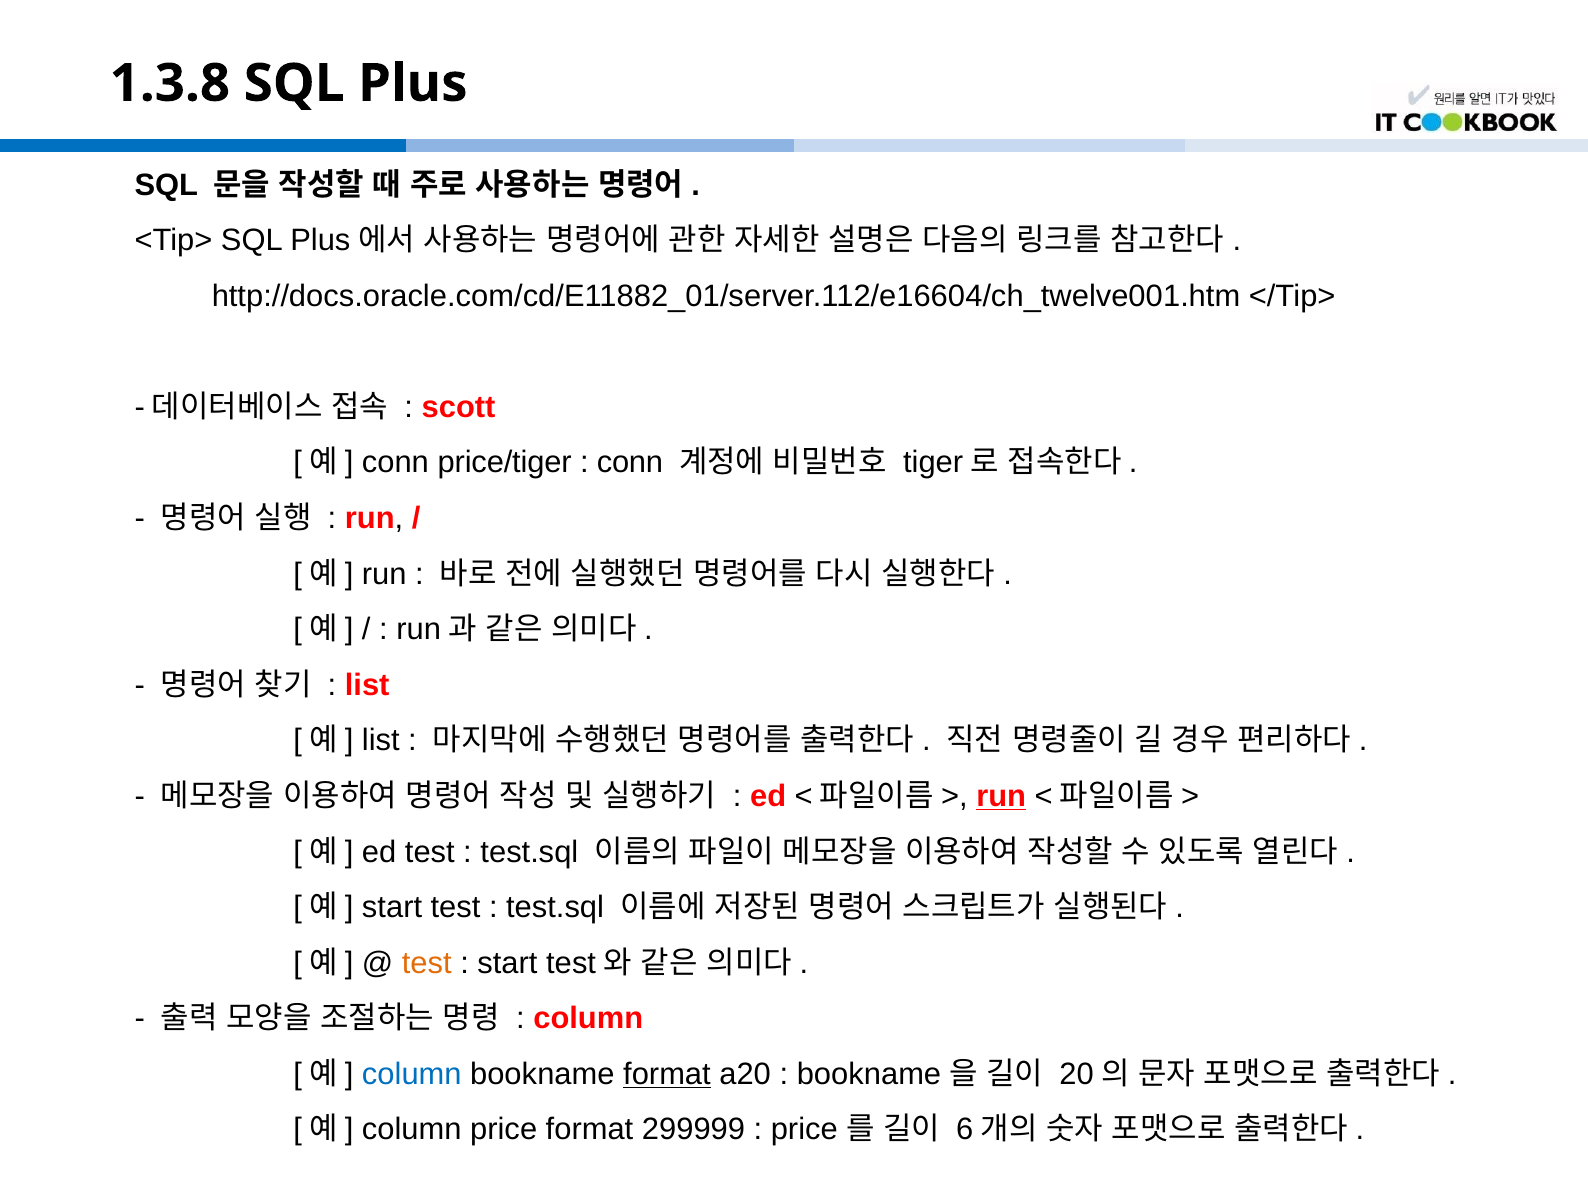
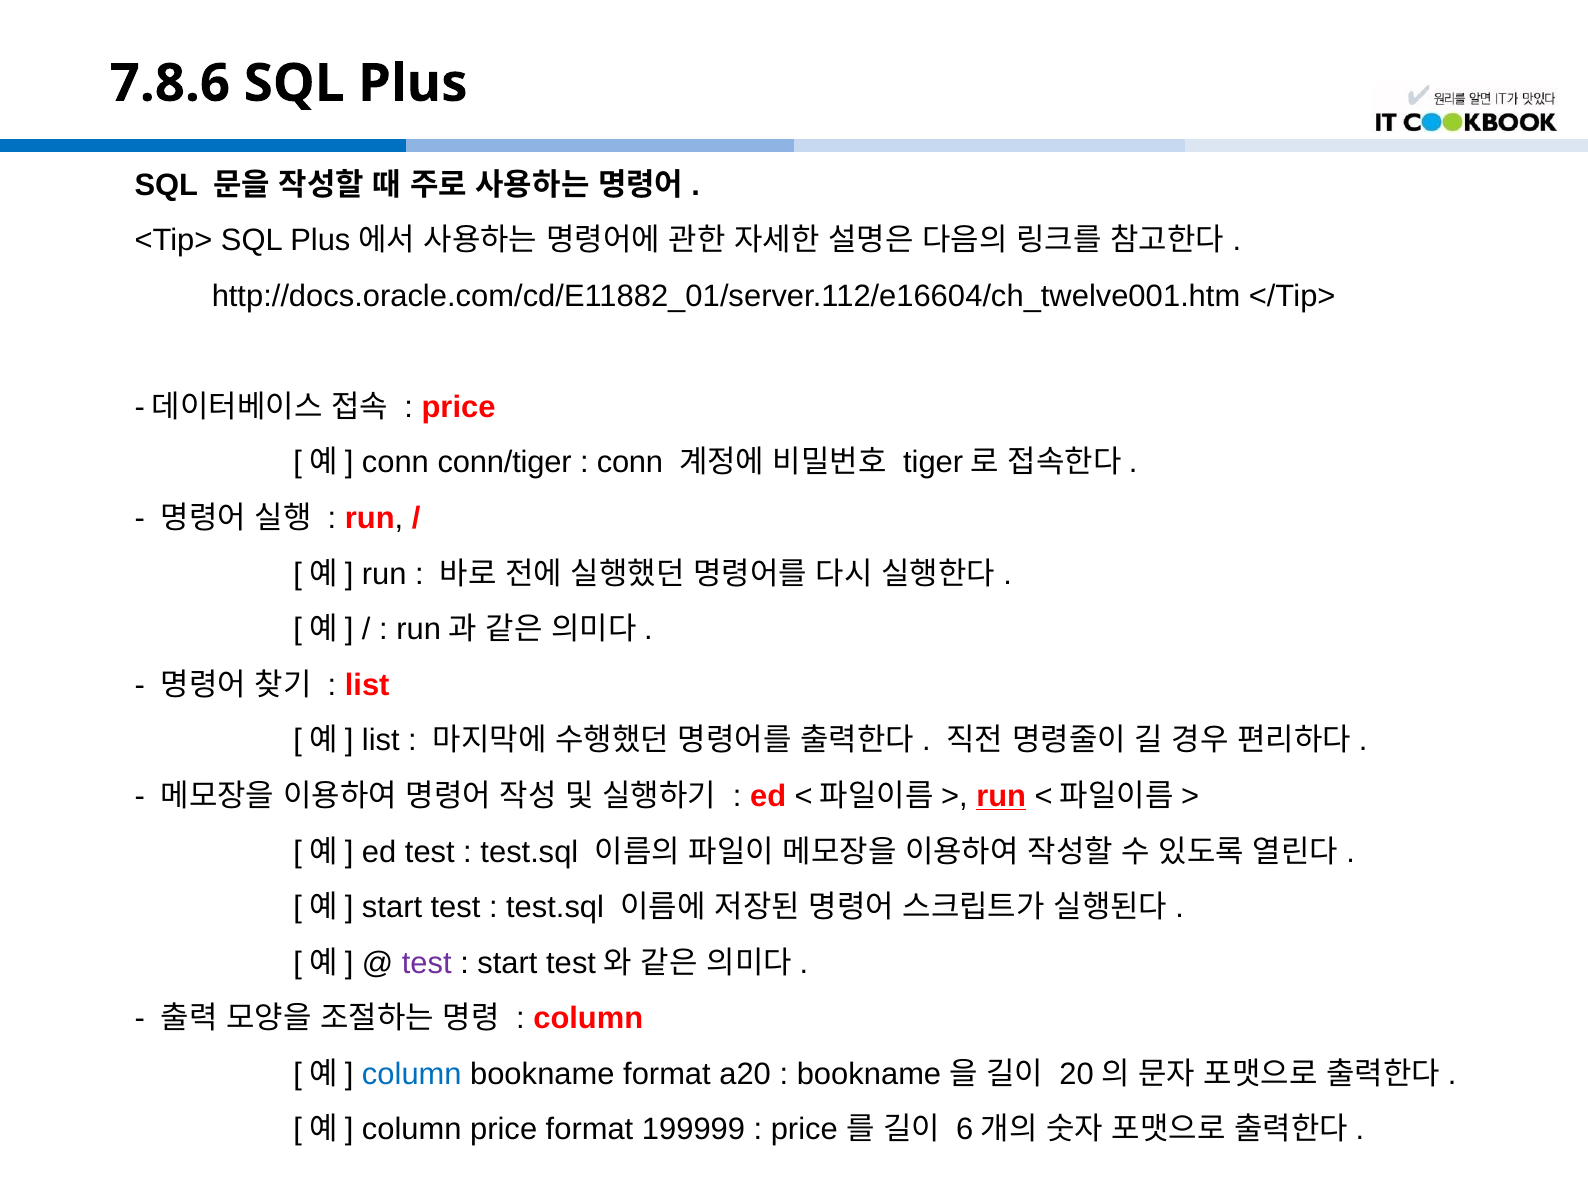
1.3.8: 1.3.8 -> 7.8.6
scott at (459, 407): scott -> price
price/tiger: price/tiger -> conn/tiger
test at (427, 963) colour: orange -> purple
format at (667, 1074) underline: present -> none
299999: 299999 -> 199999
